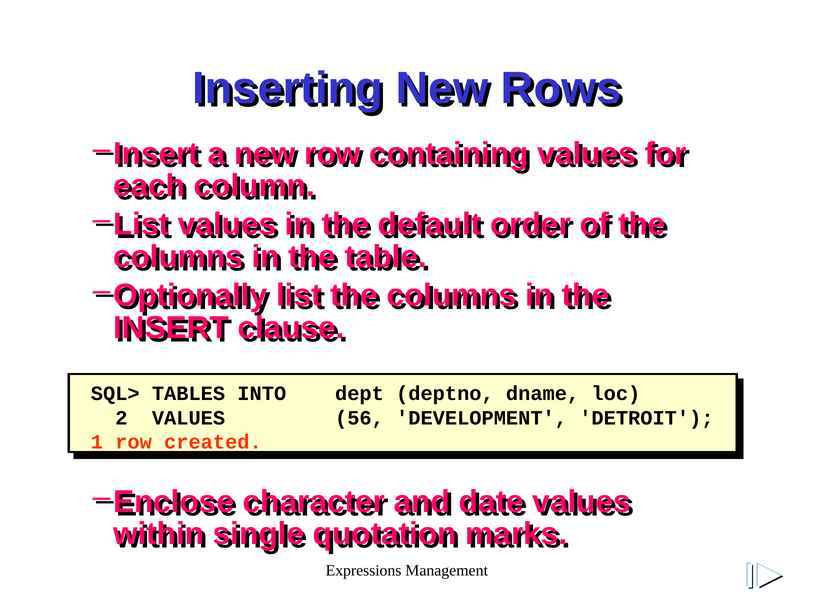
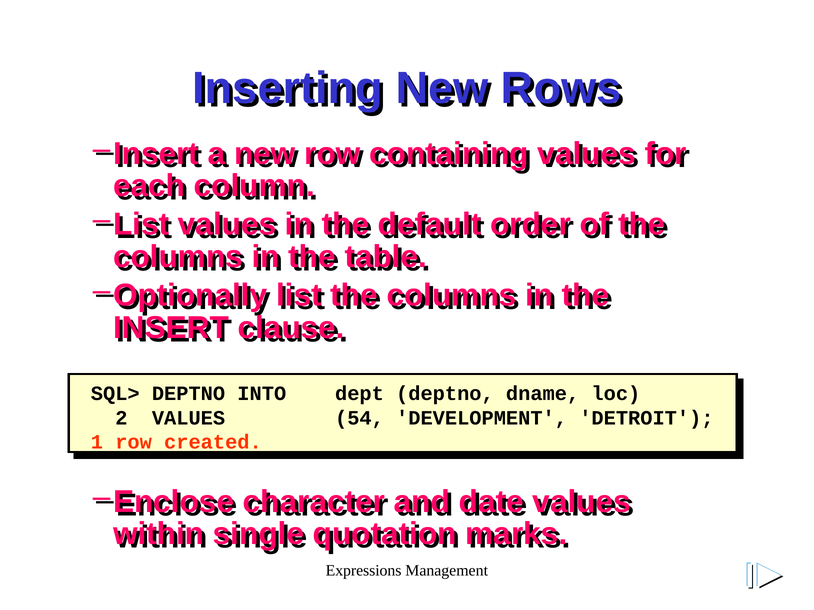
SQL> TABLES: TABLES -> DEPTNO
56: 56 -> 54
